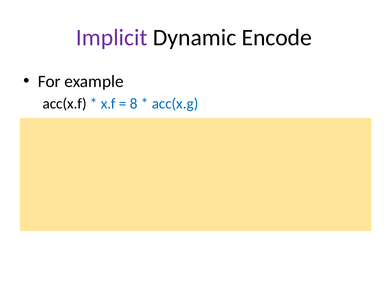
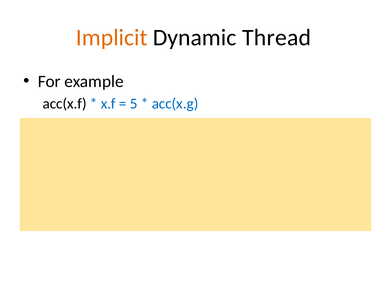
Implicit colour: purple -> orange
Encode: Encode -> Thread
8: 8 -> 5
